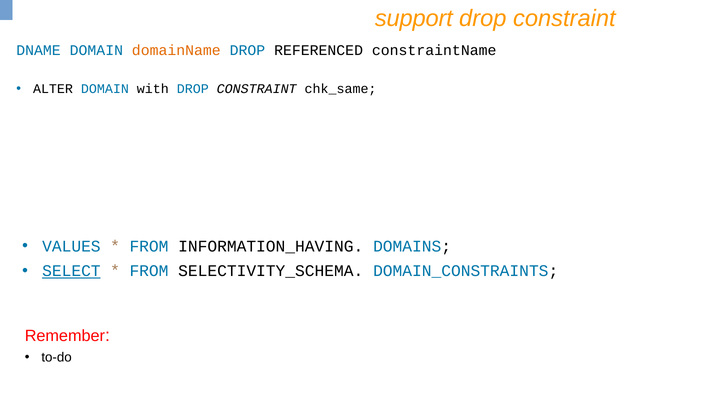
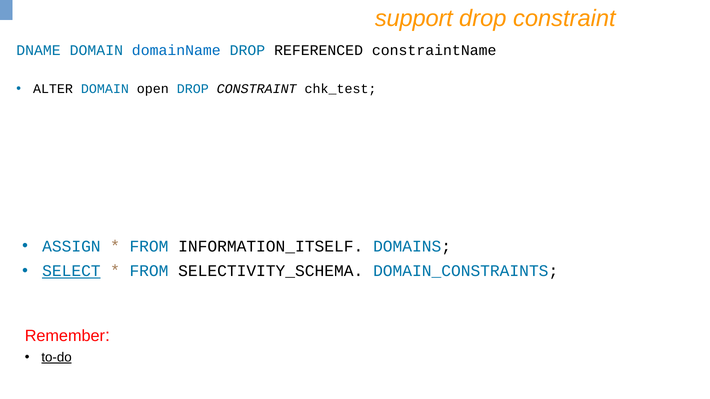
domainName colour: orange -> blue
with: with -> open
chk_same: chk_same -> chk_test
VALUES: VALUES -> ASSIGN
INFORMATION_HAVING: INFORMATION_HAVING -> INFORMATION_ITSELF
to-do underline: none -> present
